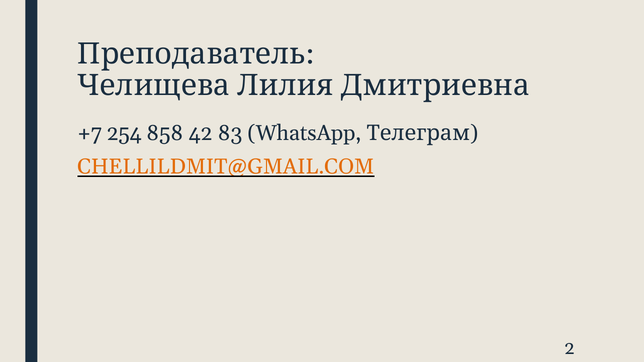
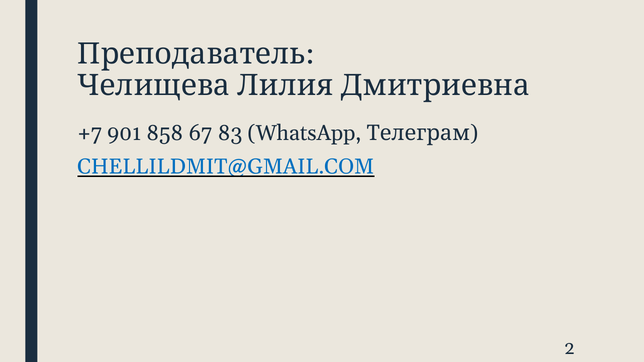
254: 254 -> 901
42: 42 -> 67
CHELLILDMIT@GMAIL.COM colour: orange -> blue
